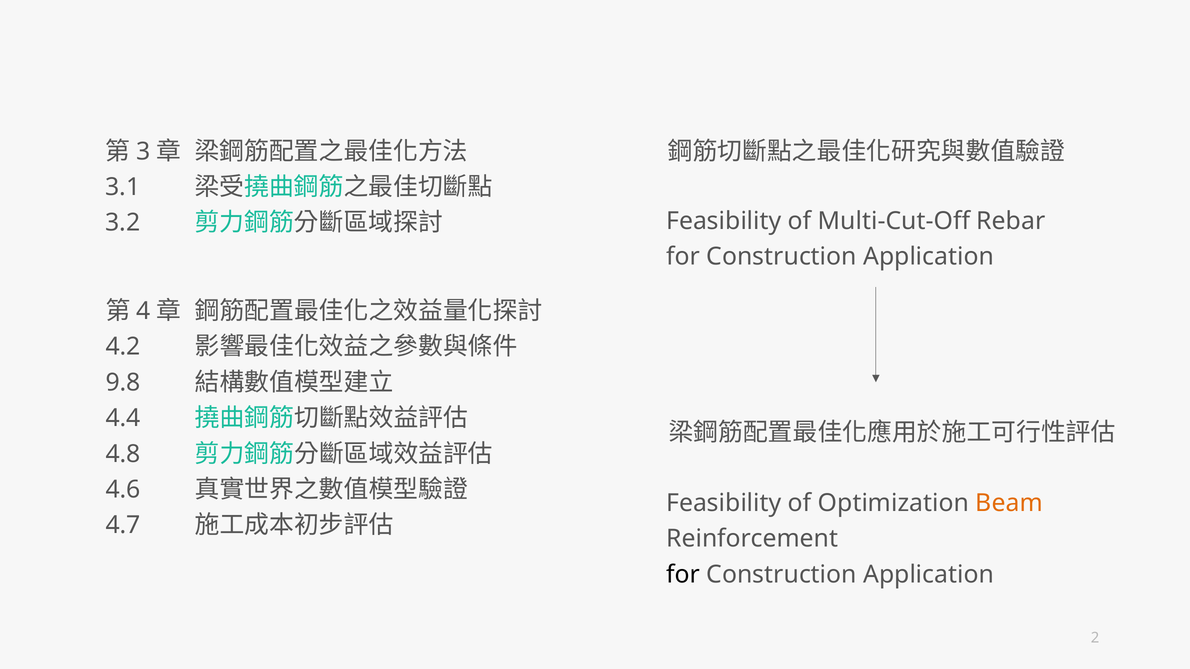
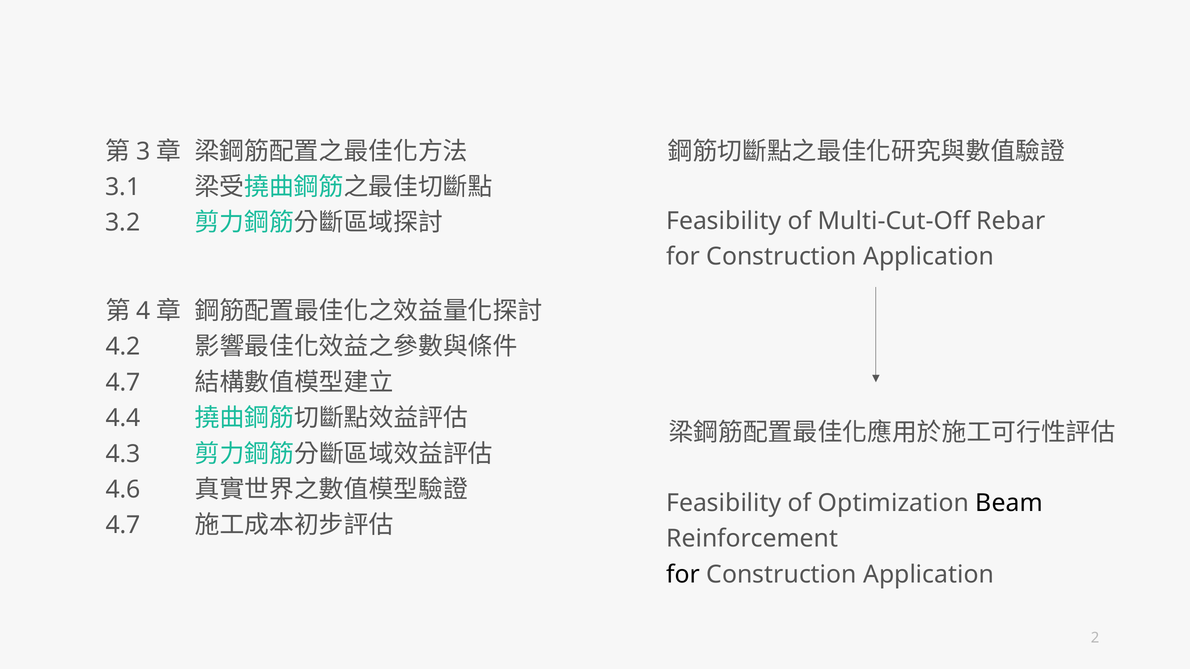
9.8 at (123, 383): 9.8 -> 4.7
4.8: 4.8 -> 4.3
Beam colour: orange -> black
